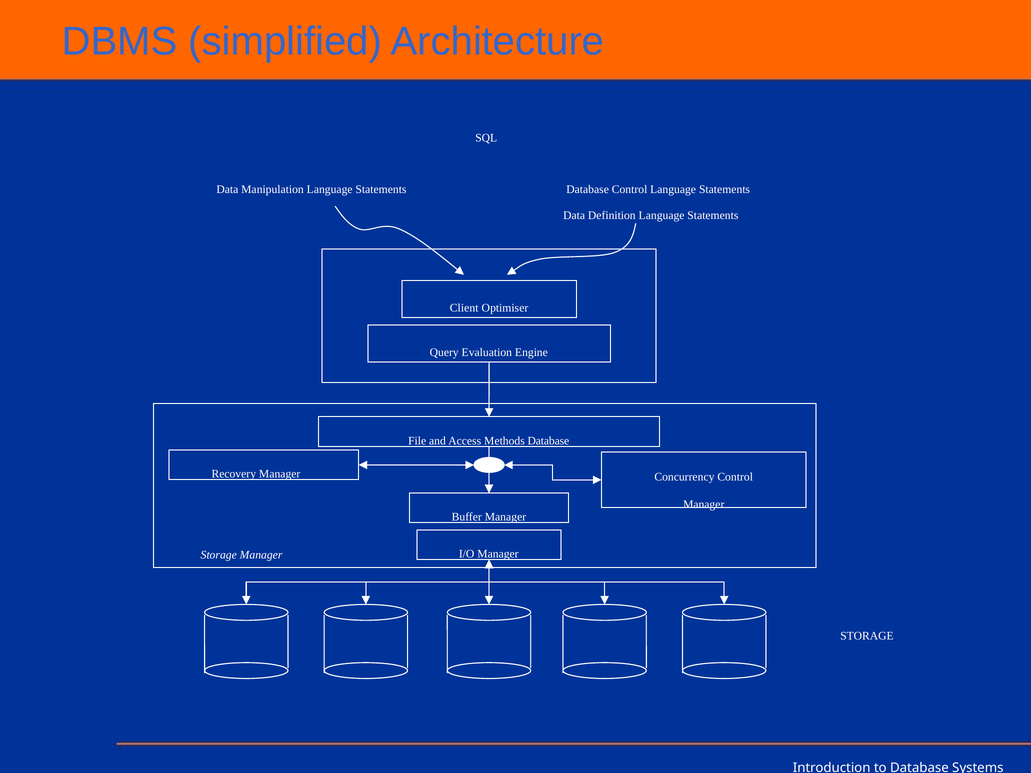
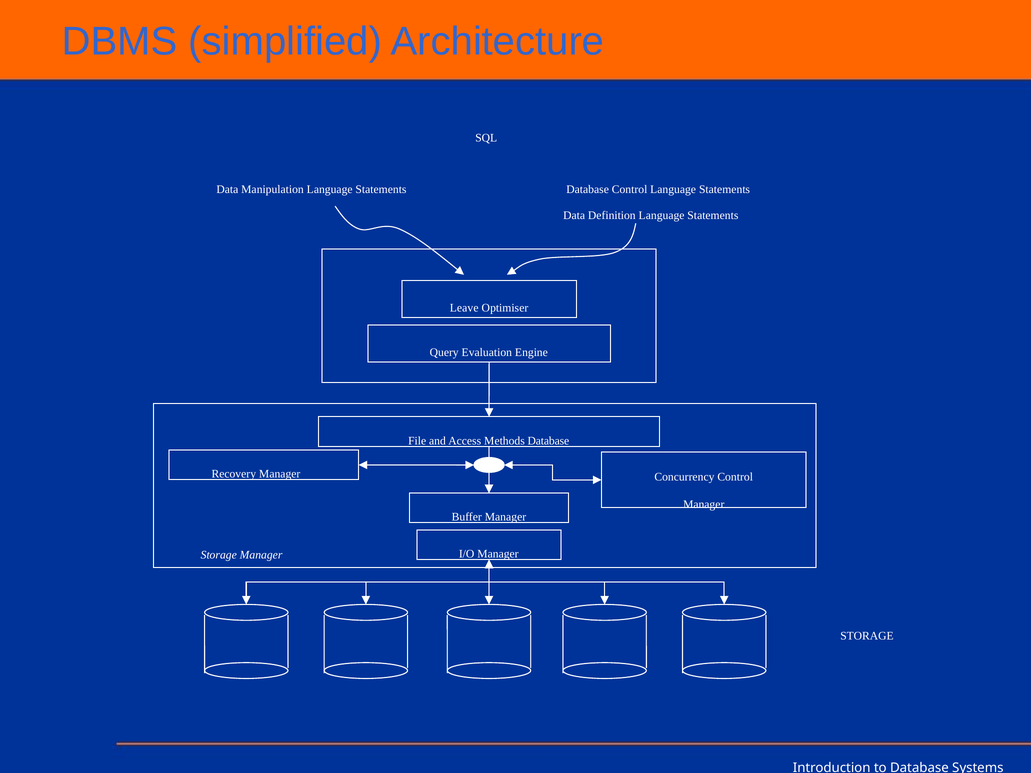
Client: Client -> Leave
